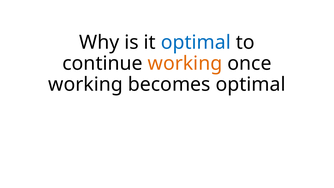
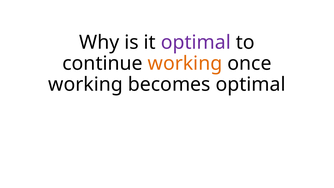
optimal at (196, 42) colour: blue -> purple
